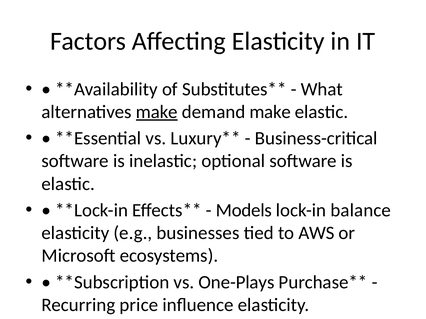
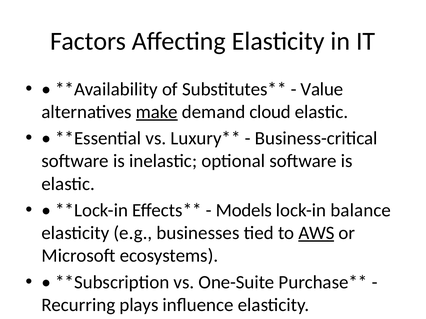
What: What -> Value
demand make: make -> cloud
AWS underline: none -> present
One-Plays: One-Plays -> One-Suite
price: price -> plays
